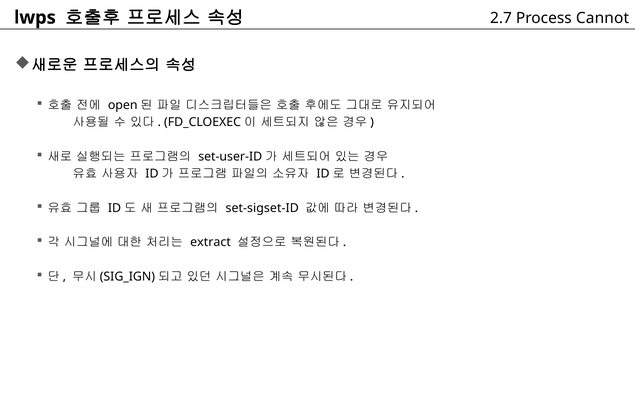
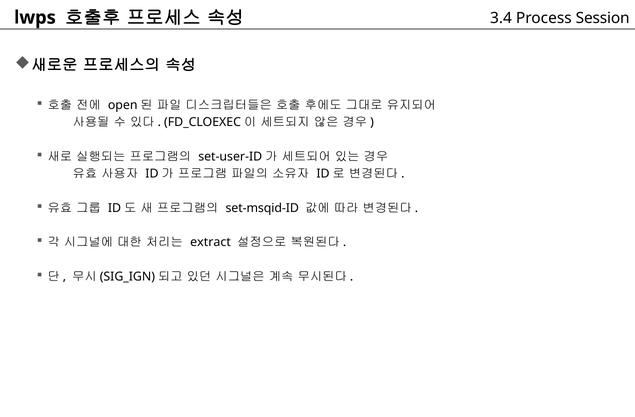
2.7: 2.7 -> 3.4
Cannot: Cannot -> Session
set-sigset-ID: set-sigset-ID -> set-msqid-ID
